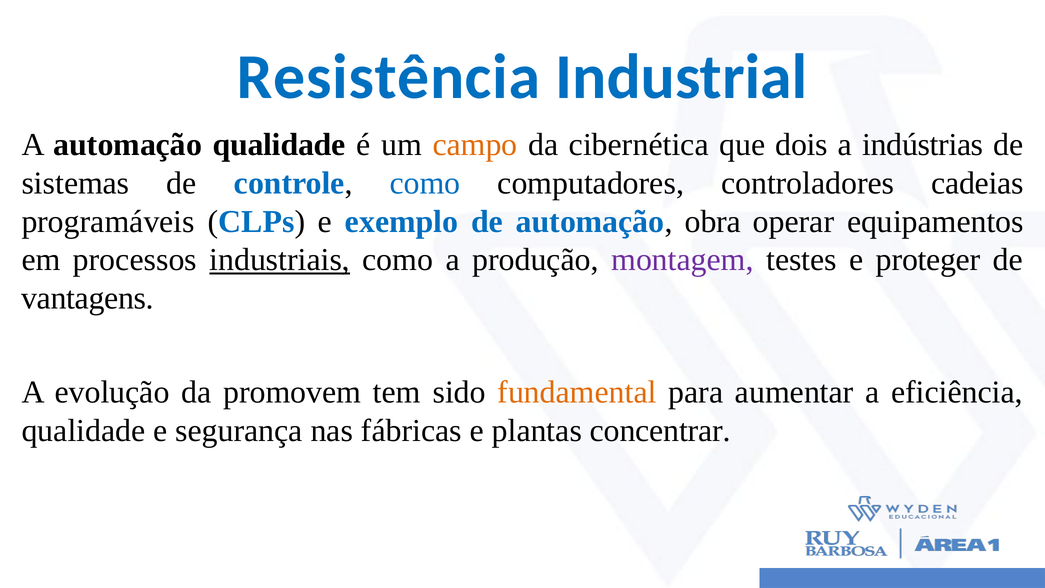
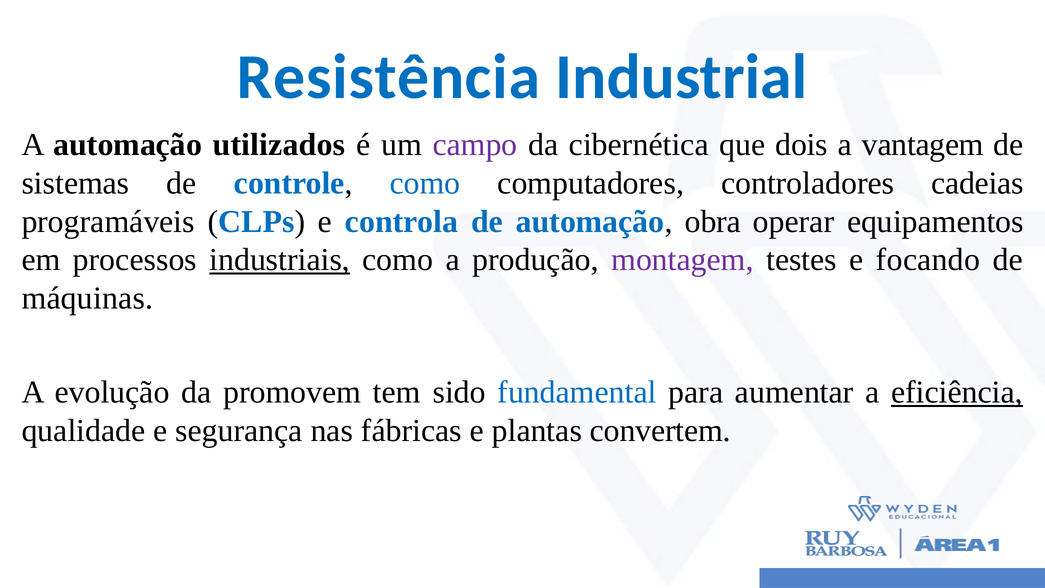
automação qualidade: qualidade -> utilizados
campo colour: orange -> purple
indústrias: indústrias -> vantagem
exemplo: exemplo -> controla
proteger: proteger -> focando
vantagens: vantagens -> máquinas
fundamental colour: orange -> blue
eficiência underline: none -> present
concentrar: concentrar -> convertem
